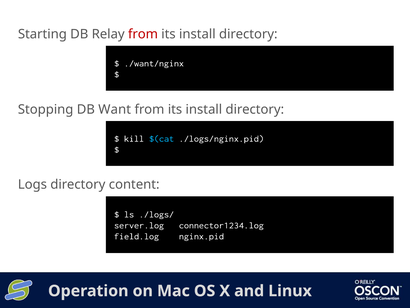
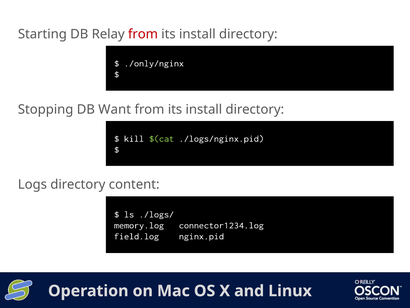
./want/nginx: ./want/nginx -> ./only/nginx
$(cat colour: light blue -> light green
server.log: server.log -> memory.log
